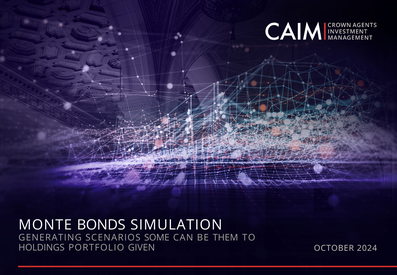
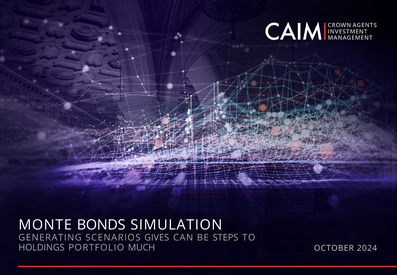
SOME: SOME -> GIVES
THEM: THEM -> STEPS
GIVEN: GIVEN -> MUCH
